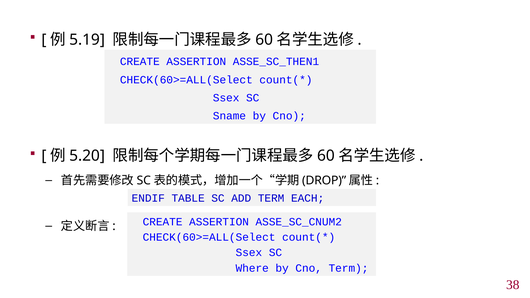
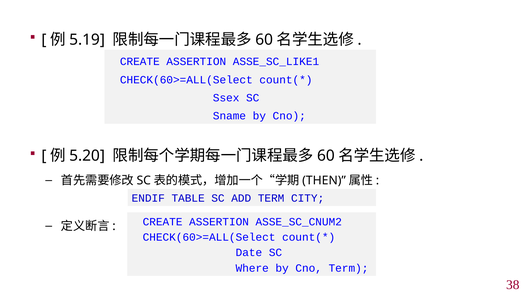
ASSE_SC_THEN1: ASSE_SC_THEN1 -> ASSE_SC_LIKE1
DROP: DROP -> THEN
EACH: EACH -> CITY
Ssex at (249, 253): Ssex -> Date
